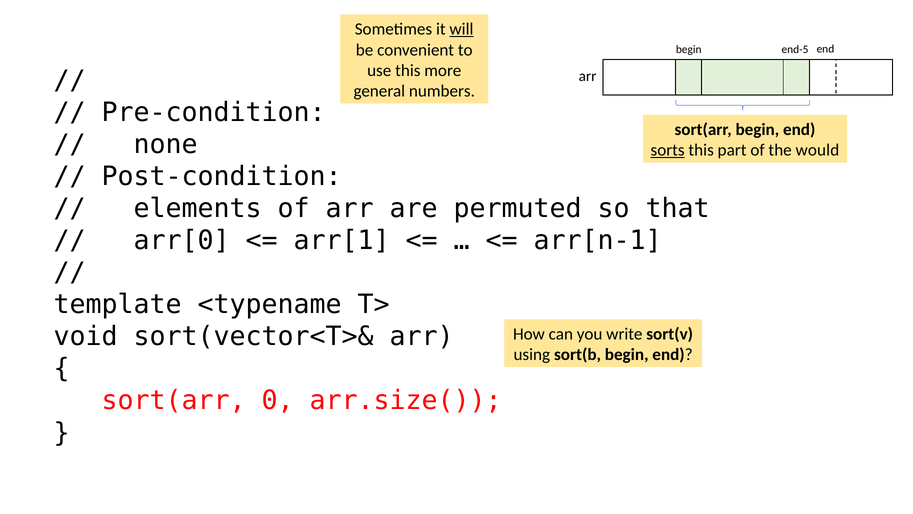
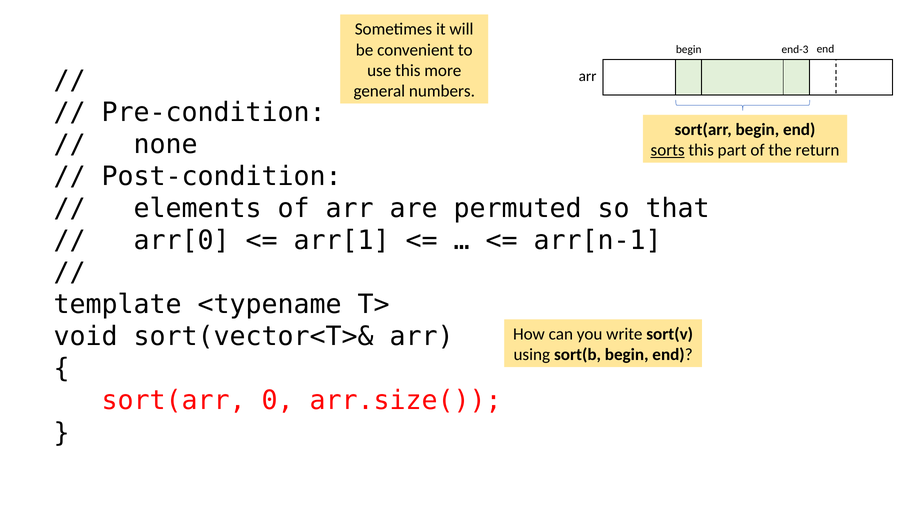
will underline: present -> none
end-5: end-5 -> end-3
would: would -> return
